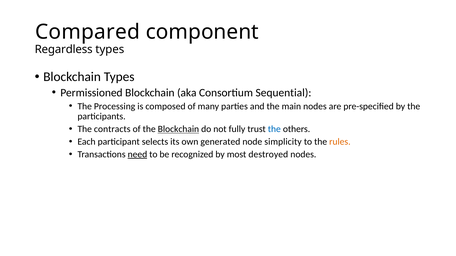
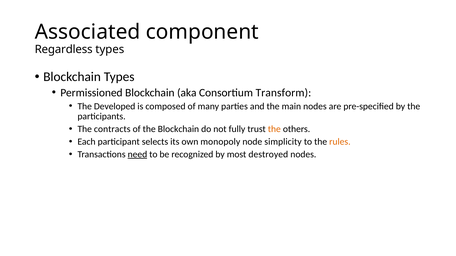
Compared: Compared -> Associated
Sequential: Sequential -> Transform
Processing: Processing -> Developed
Blockchain at (178, 129) underline: present -> none
the at (274, 129) colour: blue -> orange
generated: generated -> monopoly
